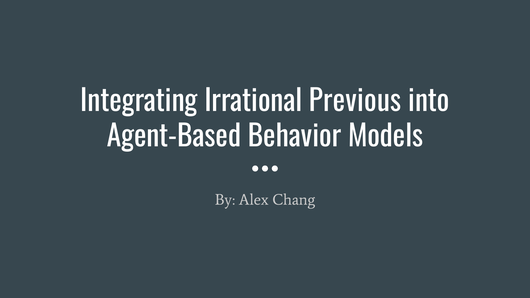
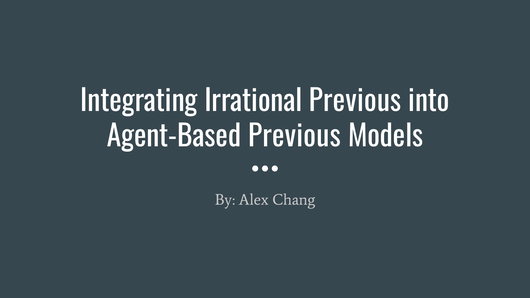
Agent-Based Behavior: Behavior -> Previous
